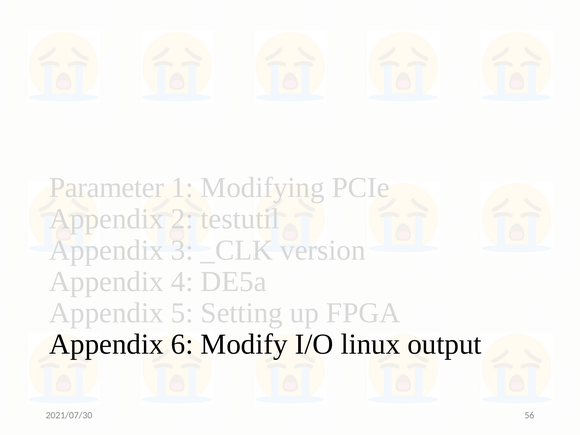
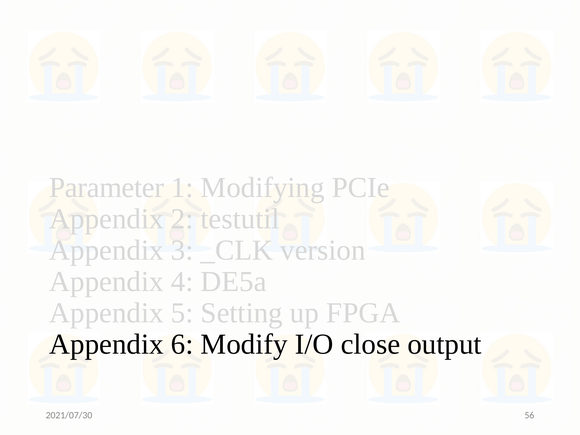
linux: linux -> close
